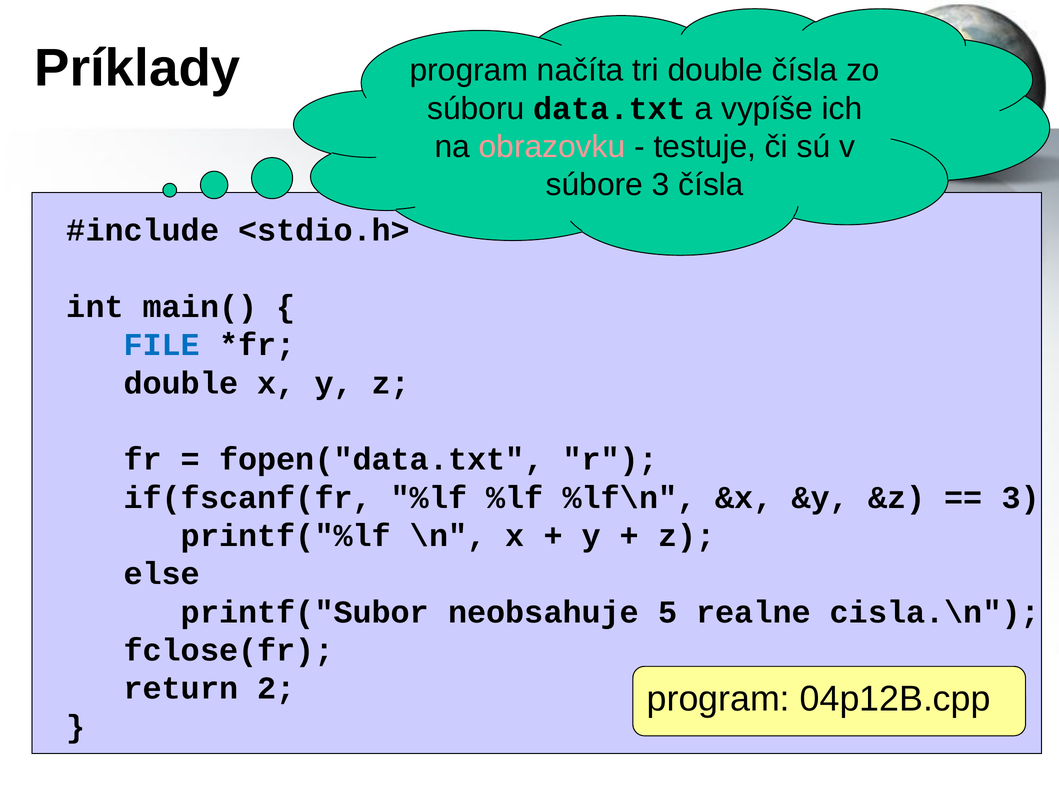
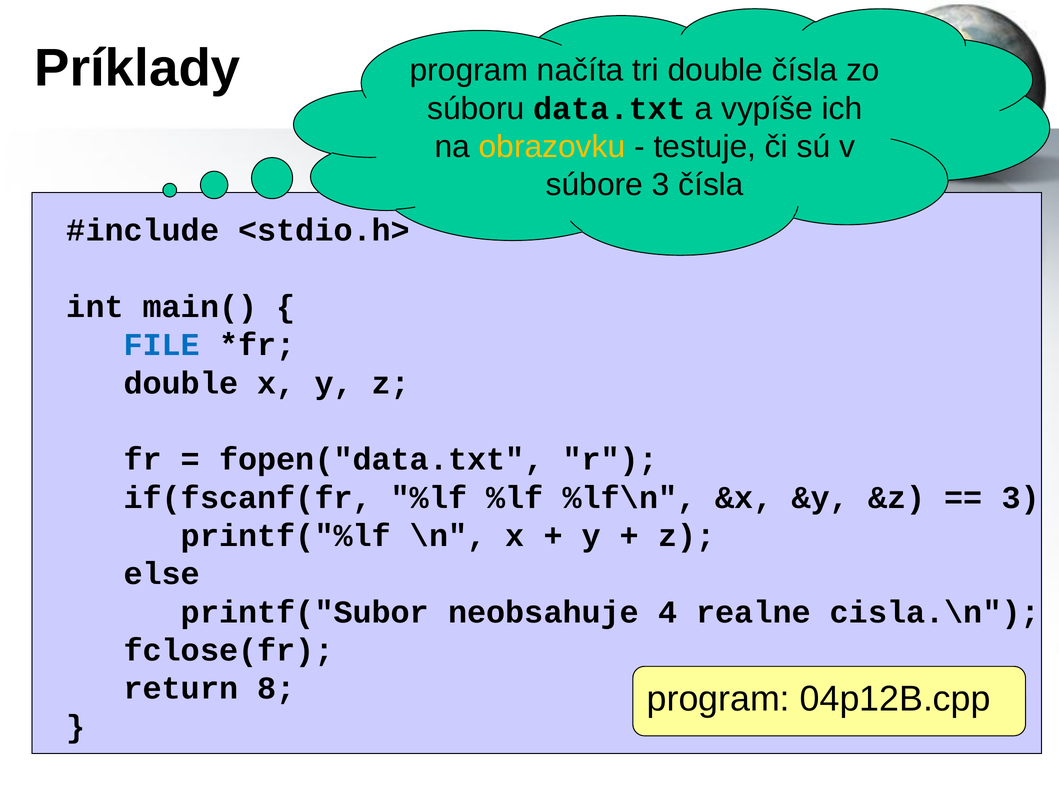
obrazovku colour: pink -> yellow
5: 5 -> 4
2: 2 -> 8
